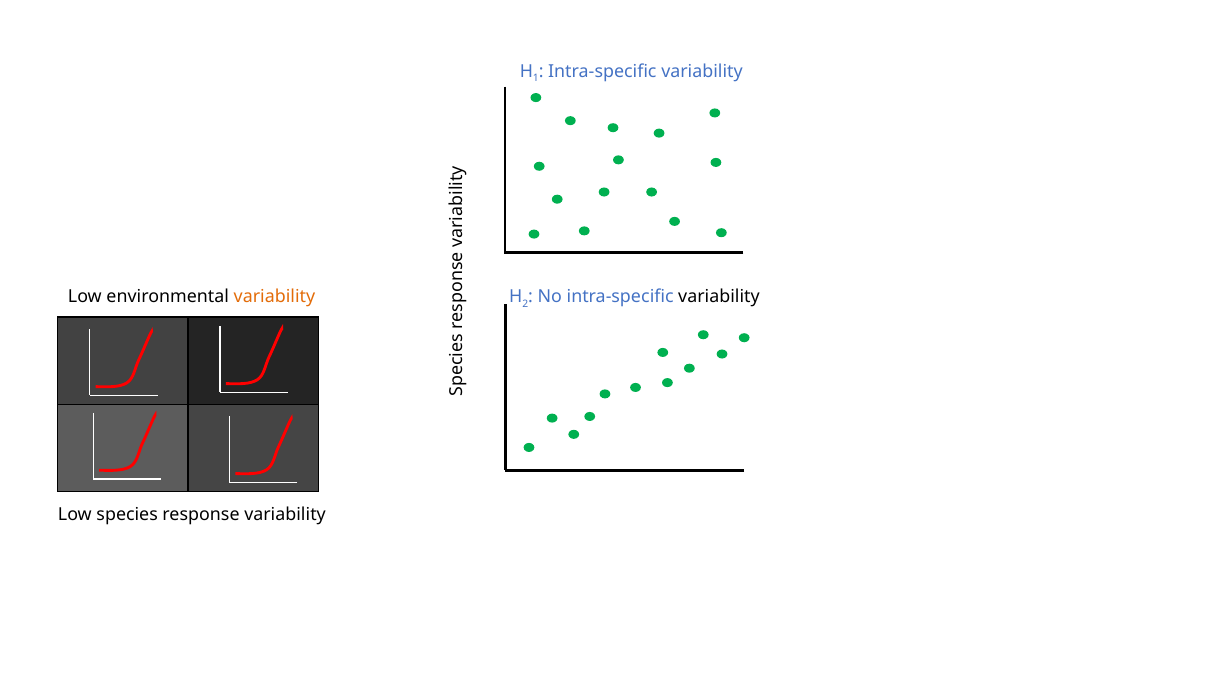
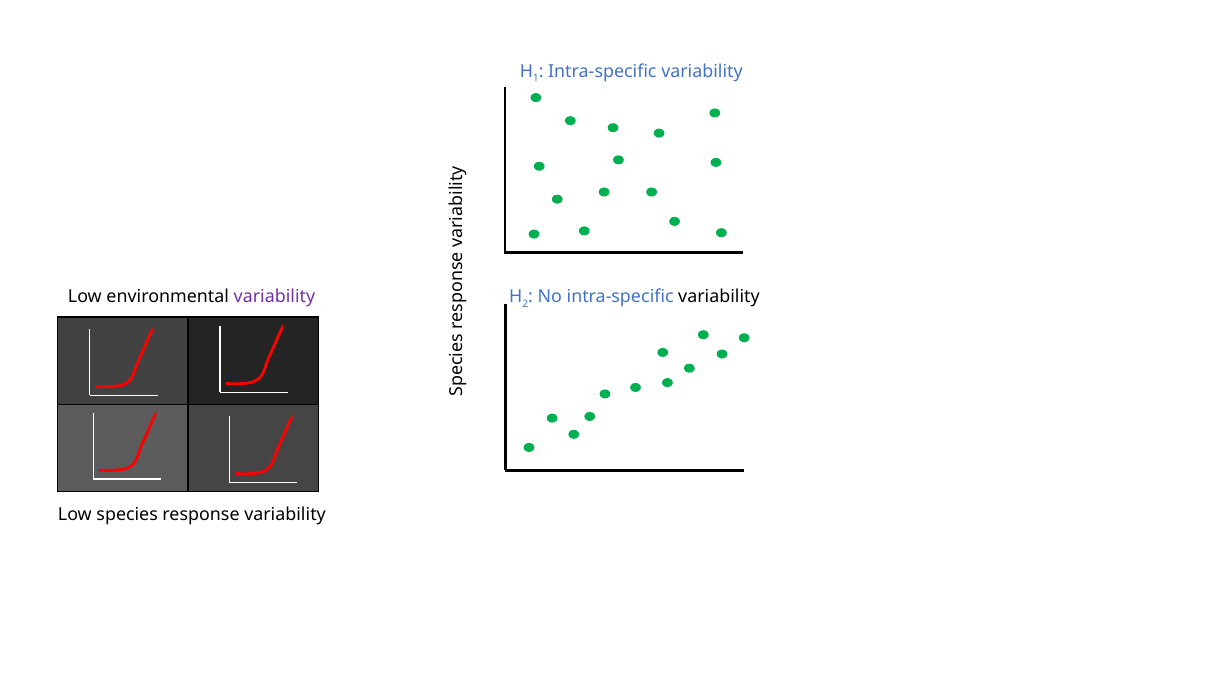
variability at (274, 296) colour: orange -> purple
